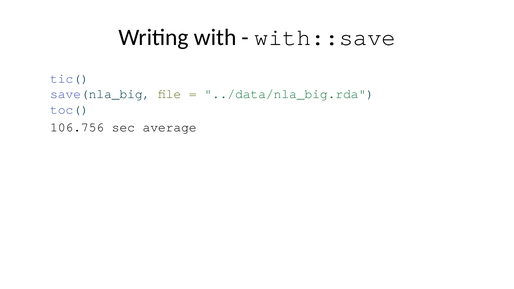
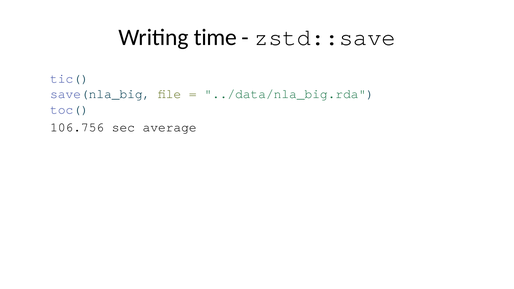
with: with -> time
with::save: with::save -> zstd::save
